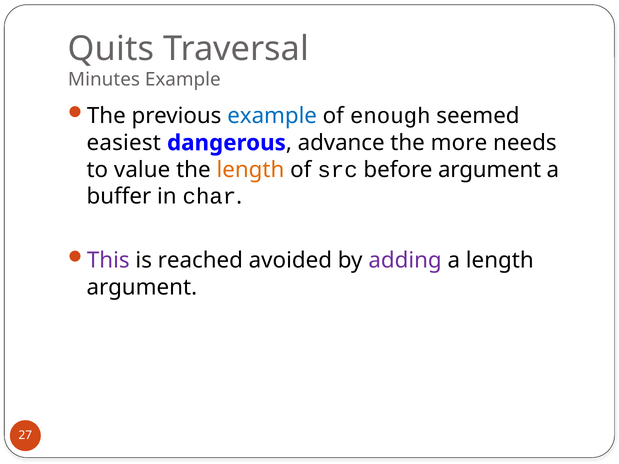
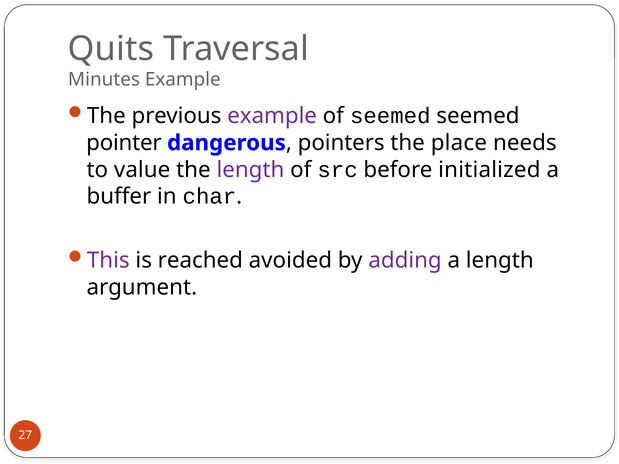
example at (272, 116) colour: blue -> purple
of enough: enough -> seemed
easiest: easiest -> pointer
advance: advance -> pointers
more: more -> place
length at (250, 170) colour: orange -> purple
before argument: argument -> initialized
